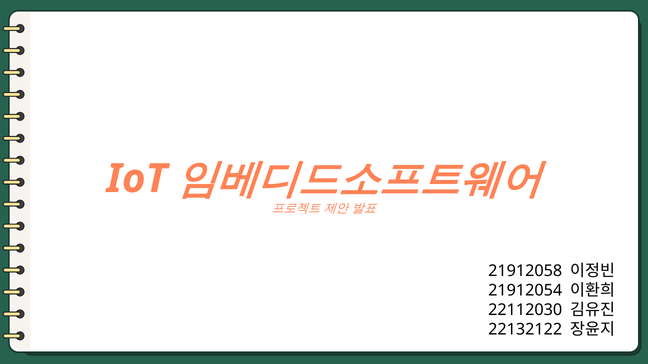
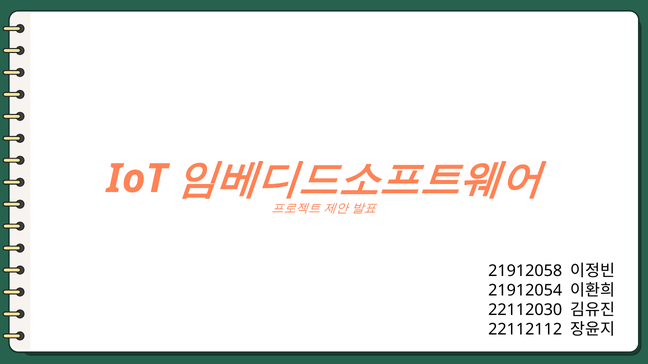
22132122: 22132122 -> 22112112
